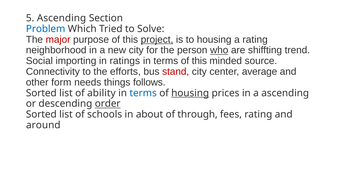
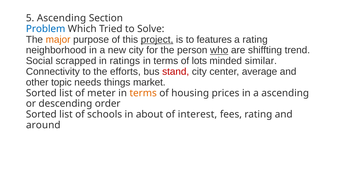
major colour: red -> orange
to housing: housing -> features
importing: importing -> scrapped
terms of this: this -> lots
source: source -> similar
form: form -> topic
follows: follows -> market
ability: ability -> meter
terms at (143, 93) colour: blue -> orange
housing at (190, 93) underline: present -> none
order underline: present -> none
through: through -> interest
